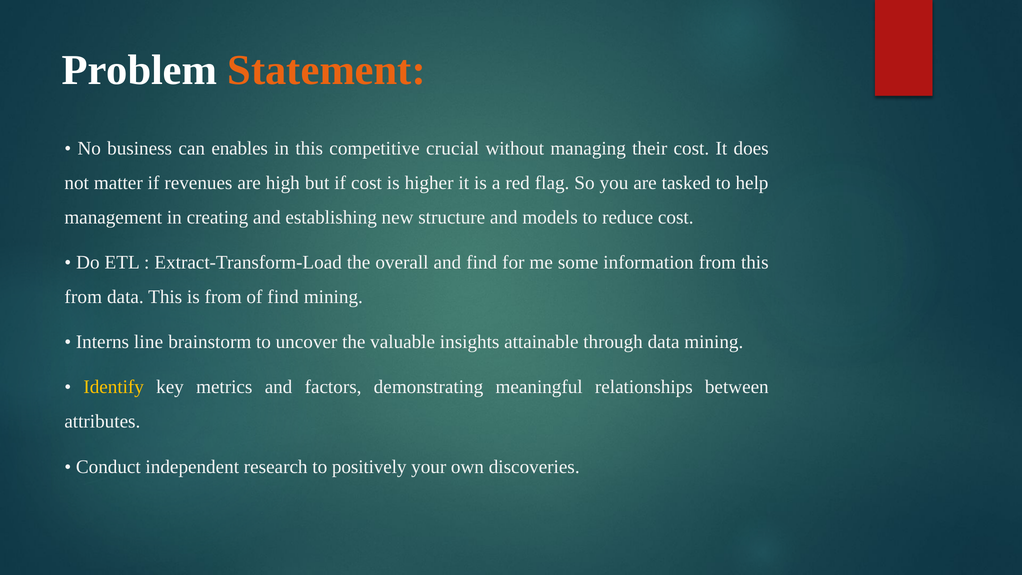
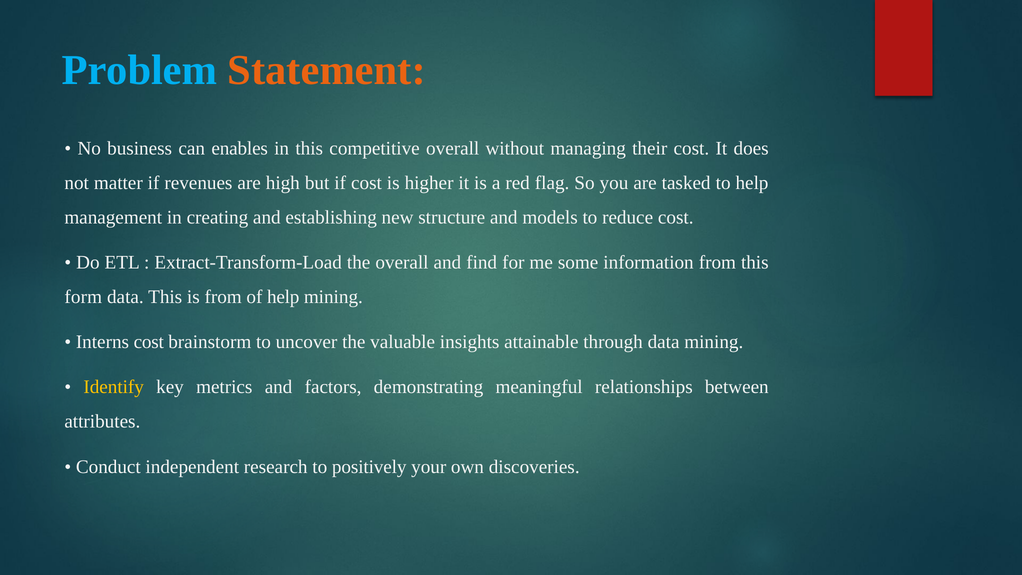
Problem colour: white -> light blue
competitive crucial: crucial -> overall
from at (83, 297): from -> form
of find: find -> help
Interns line: line -> cost
